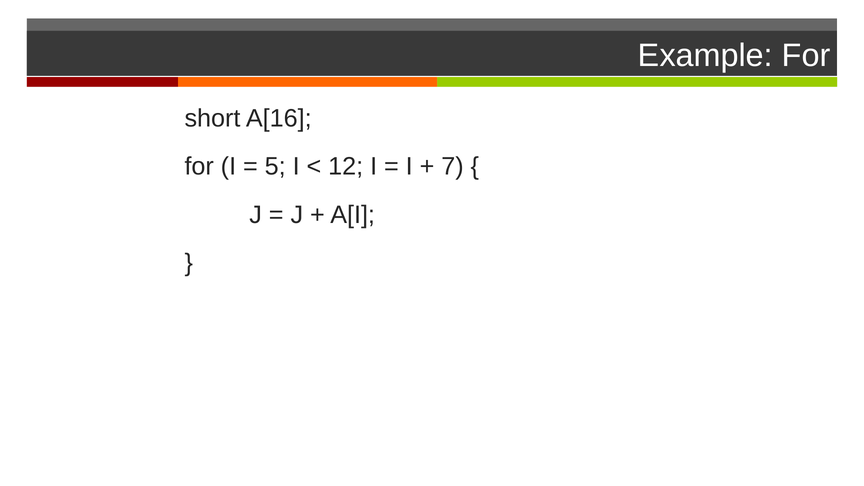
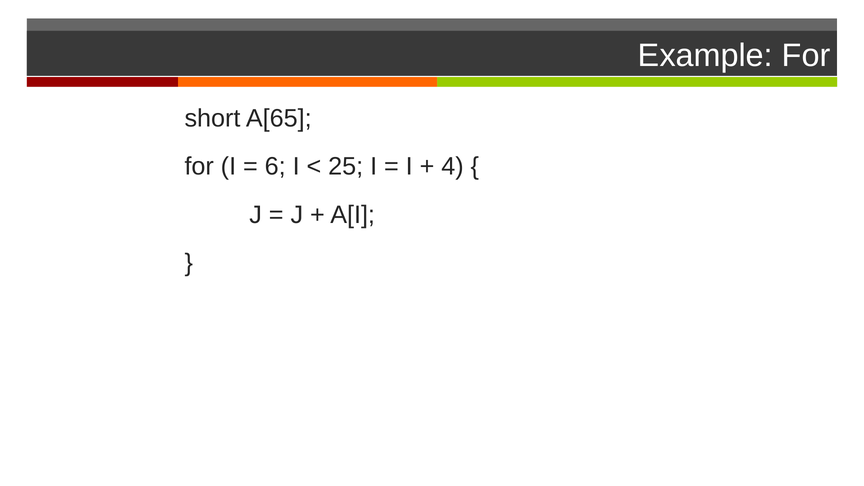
A[16: A[16 -> A[65
5: 5 -> 6
12: 12 -> 25
7: 7 -> 4
